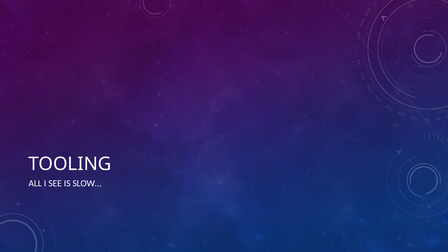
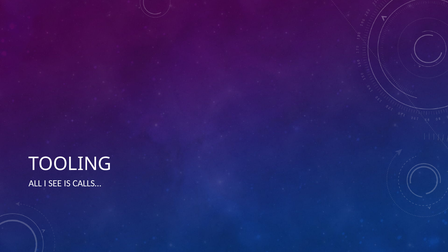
SLOW…: SLOW… -> CALLS…
